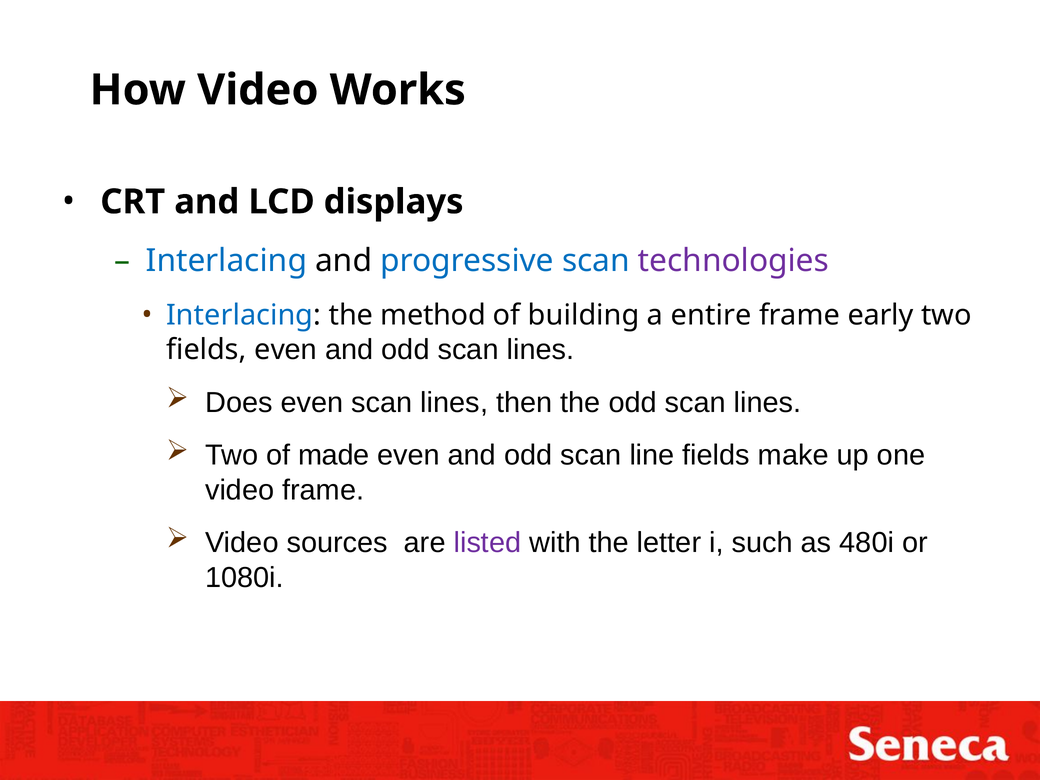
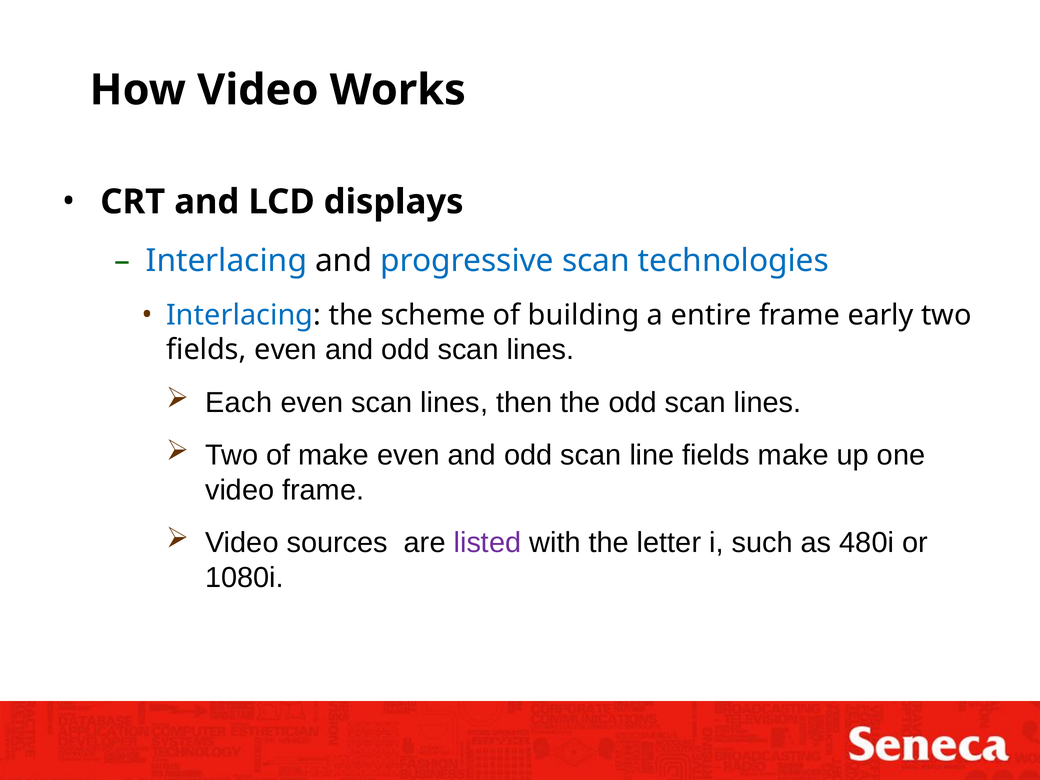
technologies colour: purple -> blue
method: method -> scheme
Does: Does -> Each
of made: made -> make
